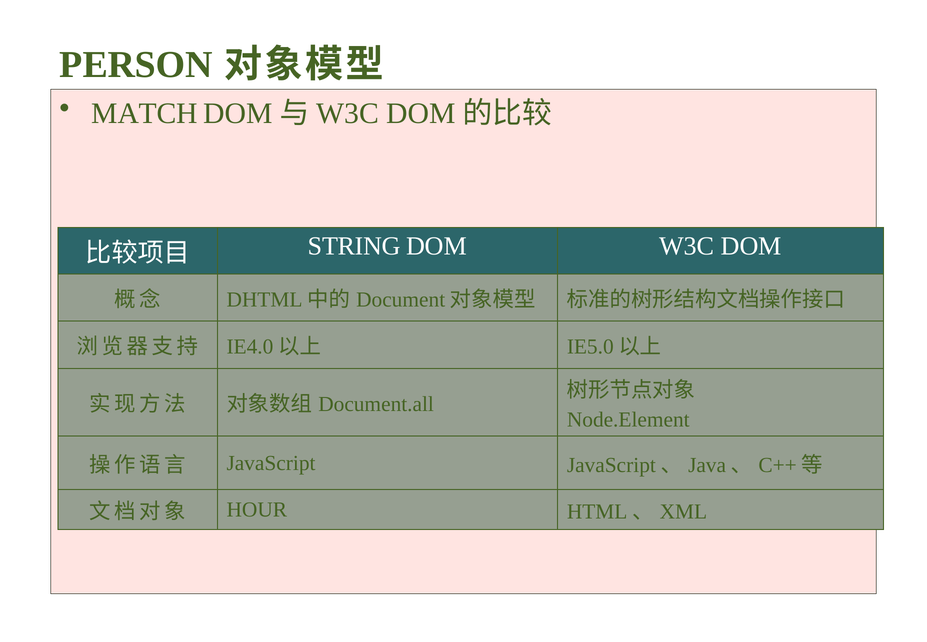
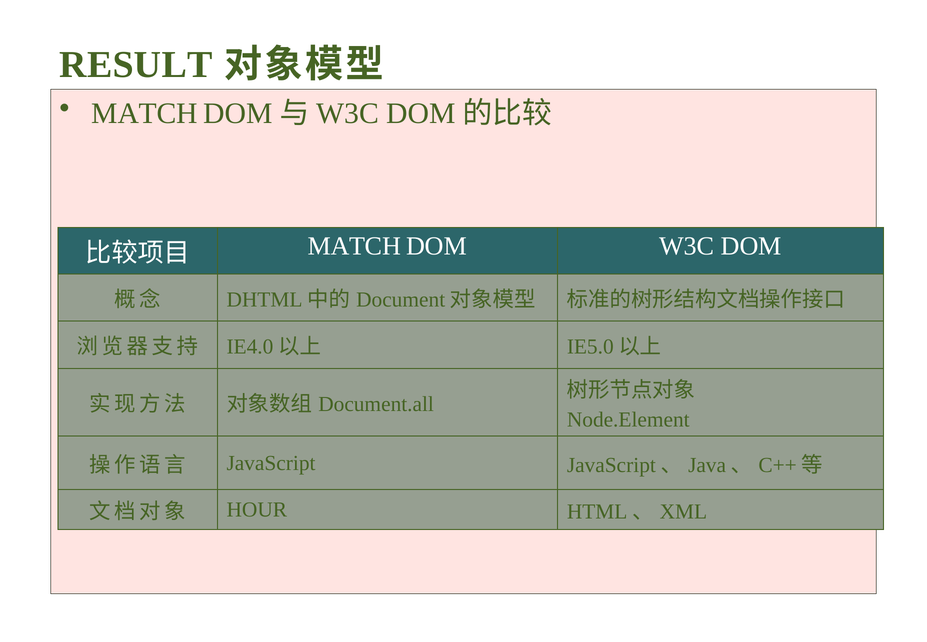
PERSON: PERSON -> RESULT
STRING at (354, 246): STRING -> MATCH
